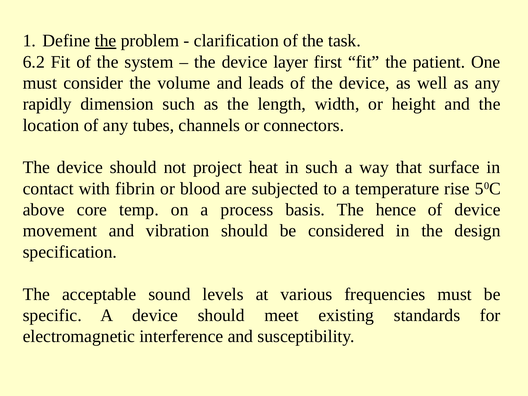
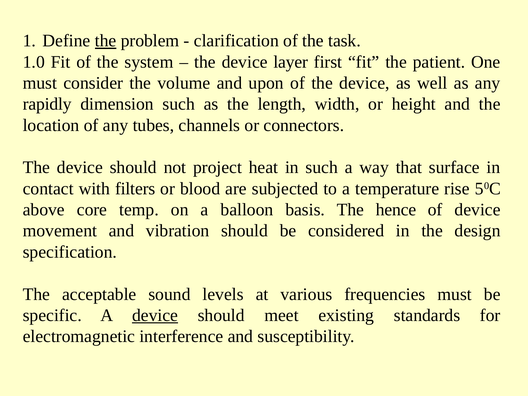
6.2: 6.2 -> 1.0
leads: leads -> upon
fibrin: fibrin -> filters
process: process -> balloon
device at (155, 315) underline: none -> present
